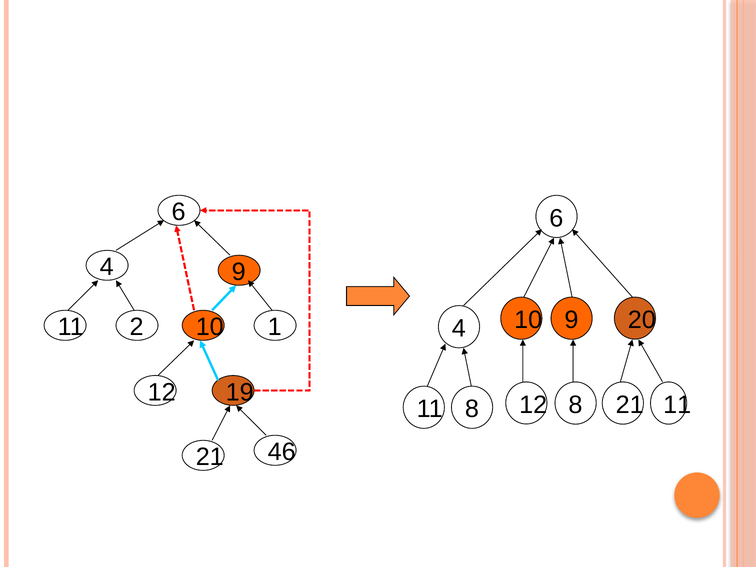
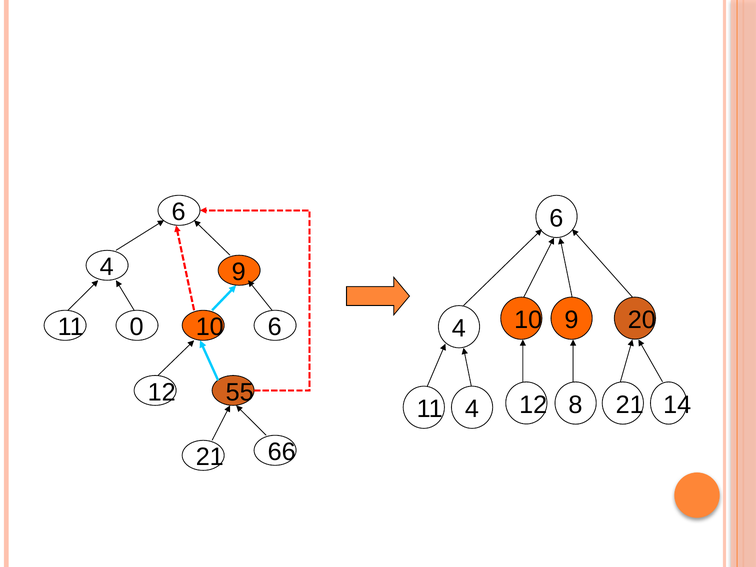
2: 2 -> 0
10 1: 1 -> 6
19: 19 -> 55
21 11: 11 -> 14
11 8: 8 -> 4
46: 46 -> 66
